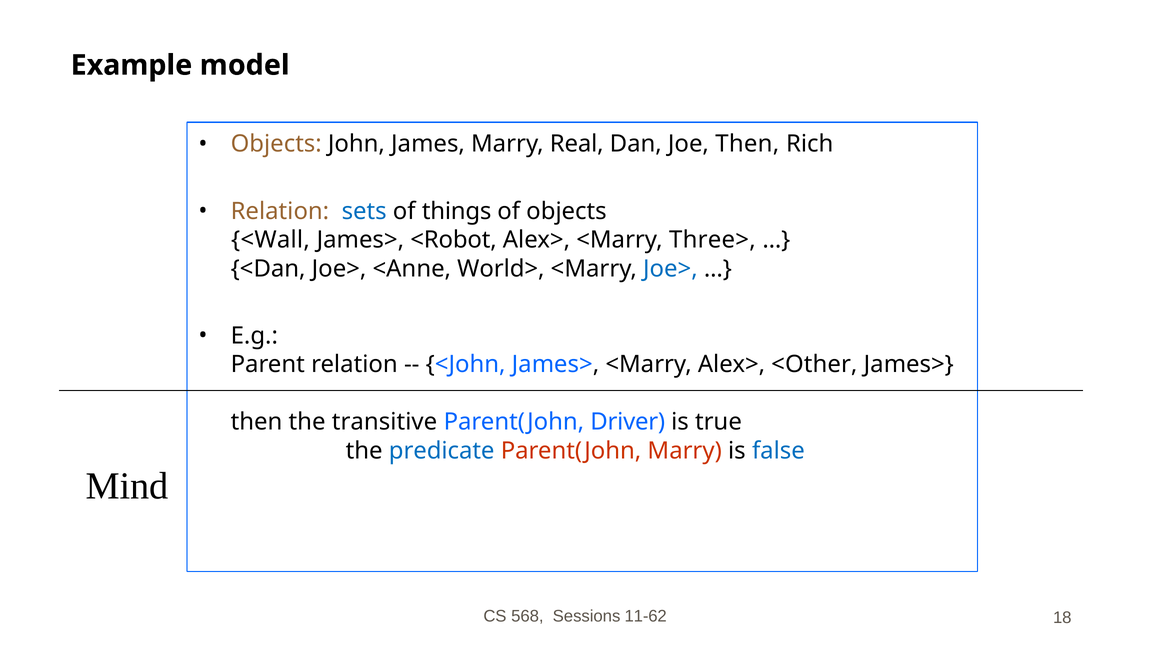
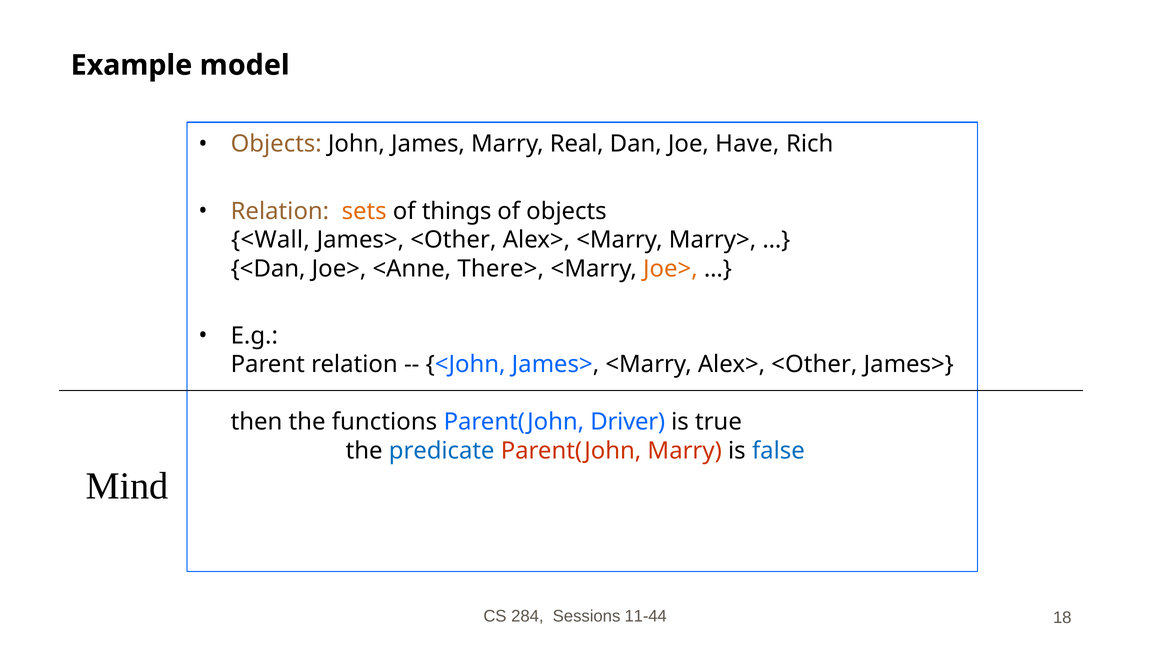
Joe Then: Then -> Have
sets colour: blue -> orange
James> <Robot: <Robot -> <Other
Three>: Three> -> Marry>
World>: World> -> There>
Joe> at (670, 269) colour: blue -> orange
transitive: transitive -> functions
568: 568 -> 284
11-62: 11-62 -> 11-44
